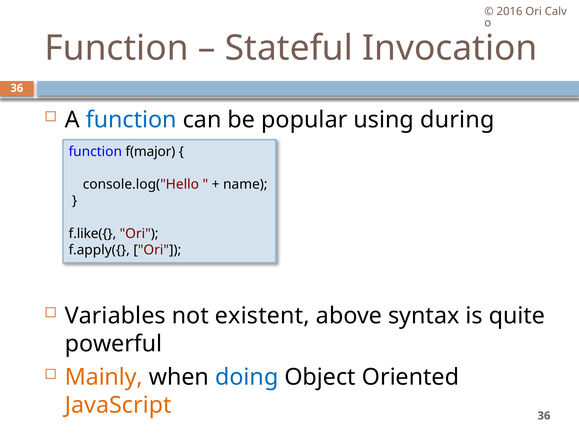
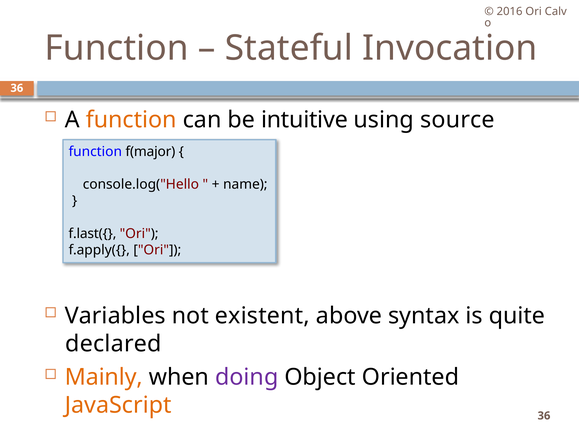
function at (131, 120) colour: blue -> orange
popular: popular -> intuitive
during: during -> source
f.like({: f.like({ -> f.last({
powerful: powerful -> declared
doing colour: blue -> purple
